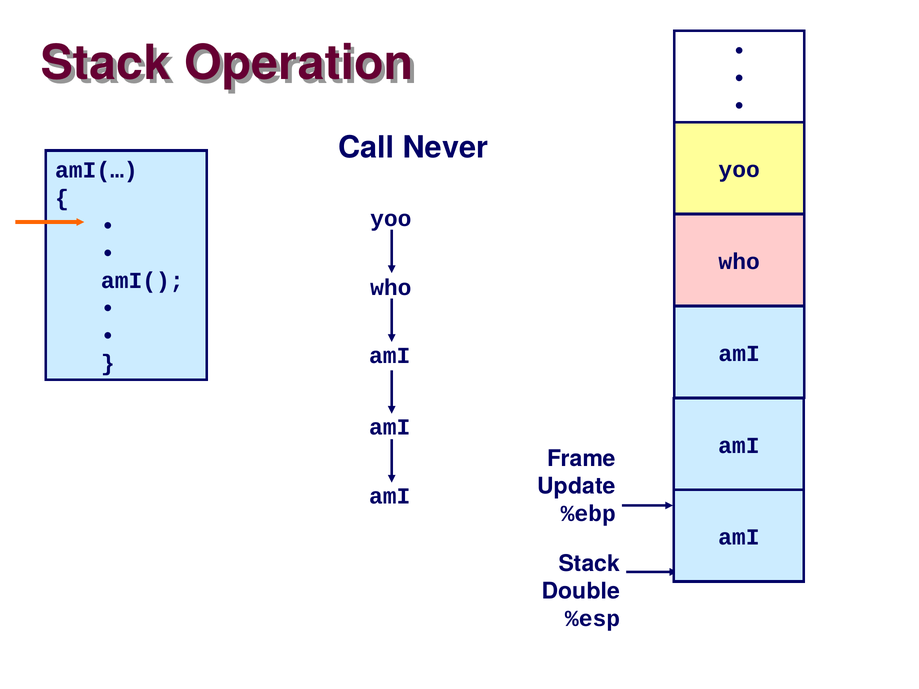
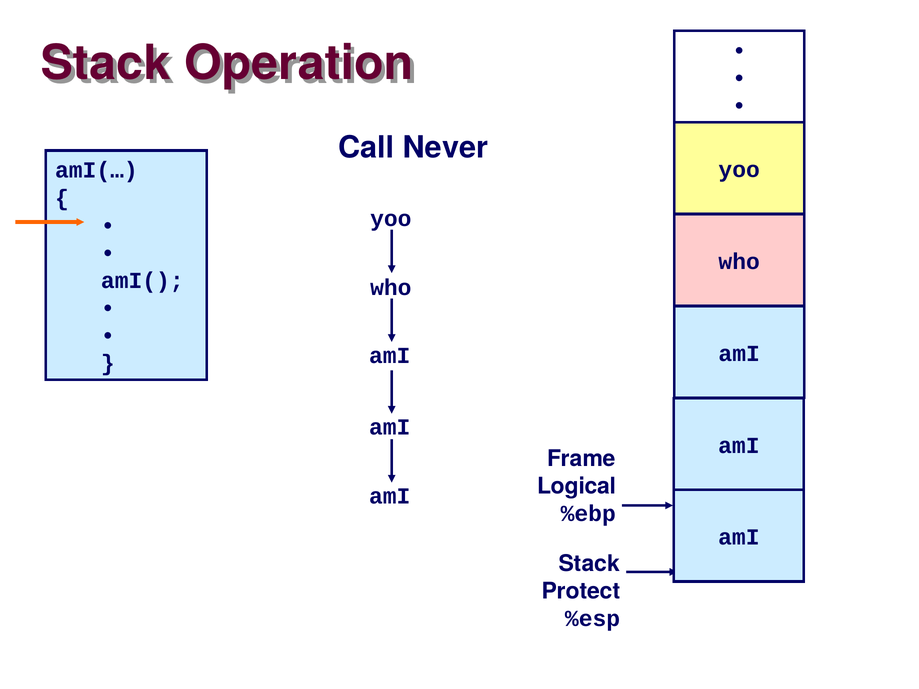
Update: Update -> Logical
Double: Double -> Protect
